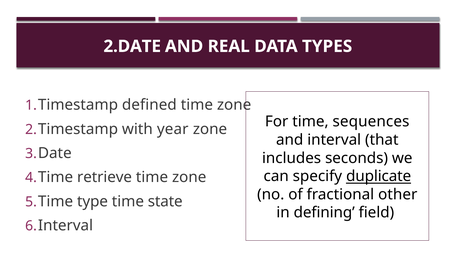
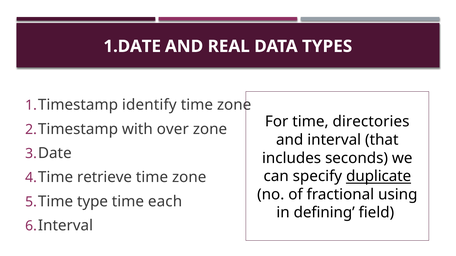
2.DATE: 2.DATE -> 1.DATE
defined: defined -> identify
sequences: sequences -> directories
year: year -> over
other: other -> using
state: state -> each
